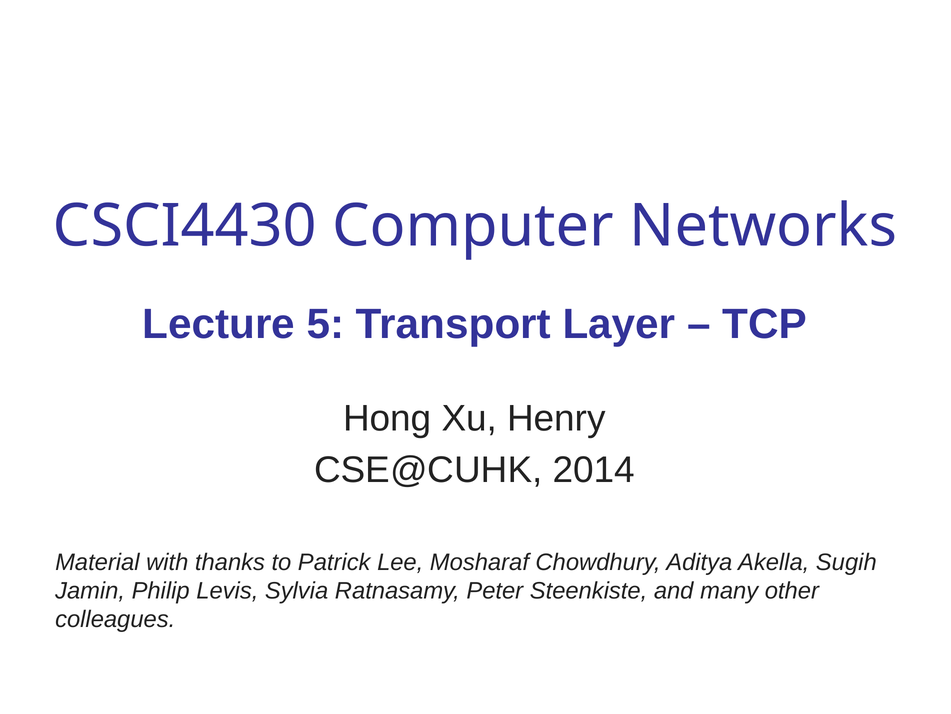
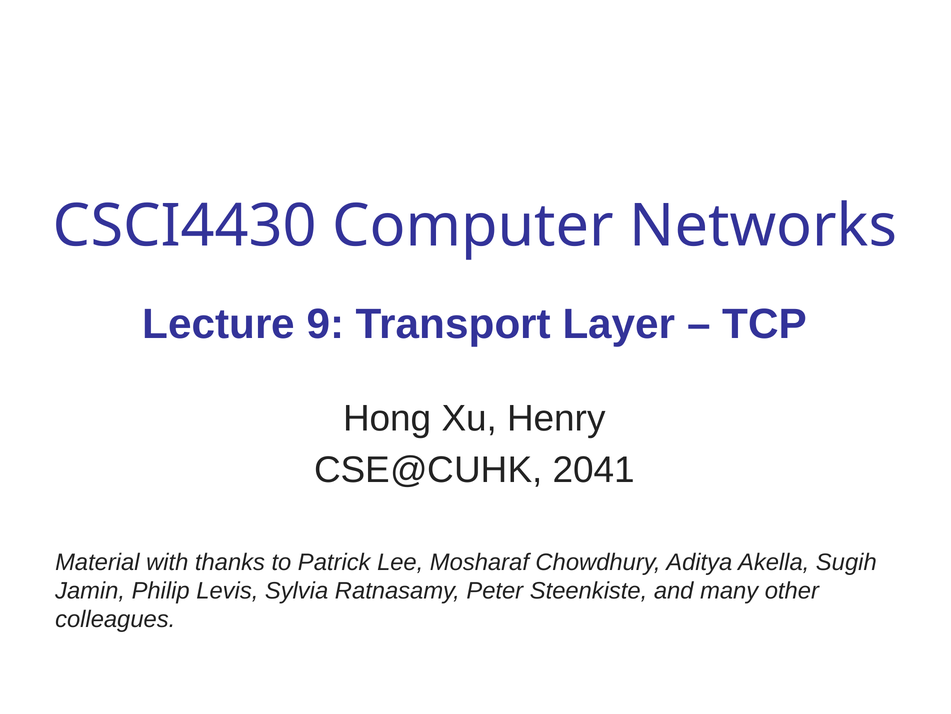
5: 5 -> 9
2014: 2014 -> 2041
